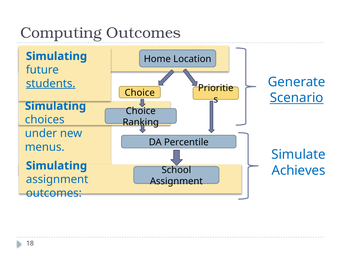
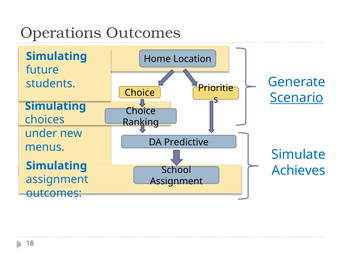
Computing: Computing -> Operations
students underline: present -> none
Percentile: Percentile -> Predictive
